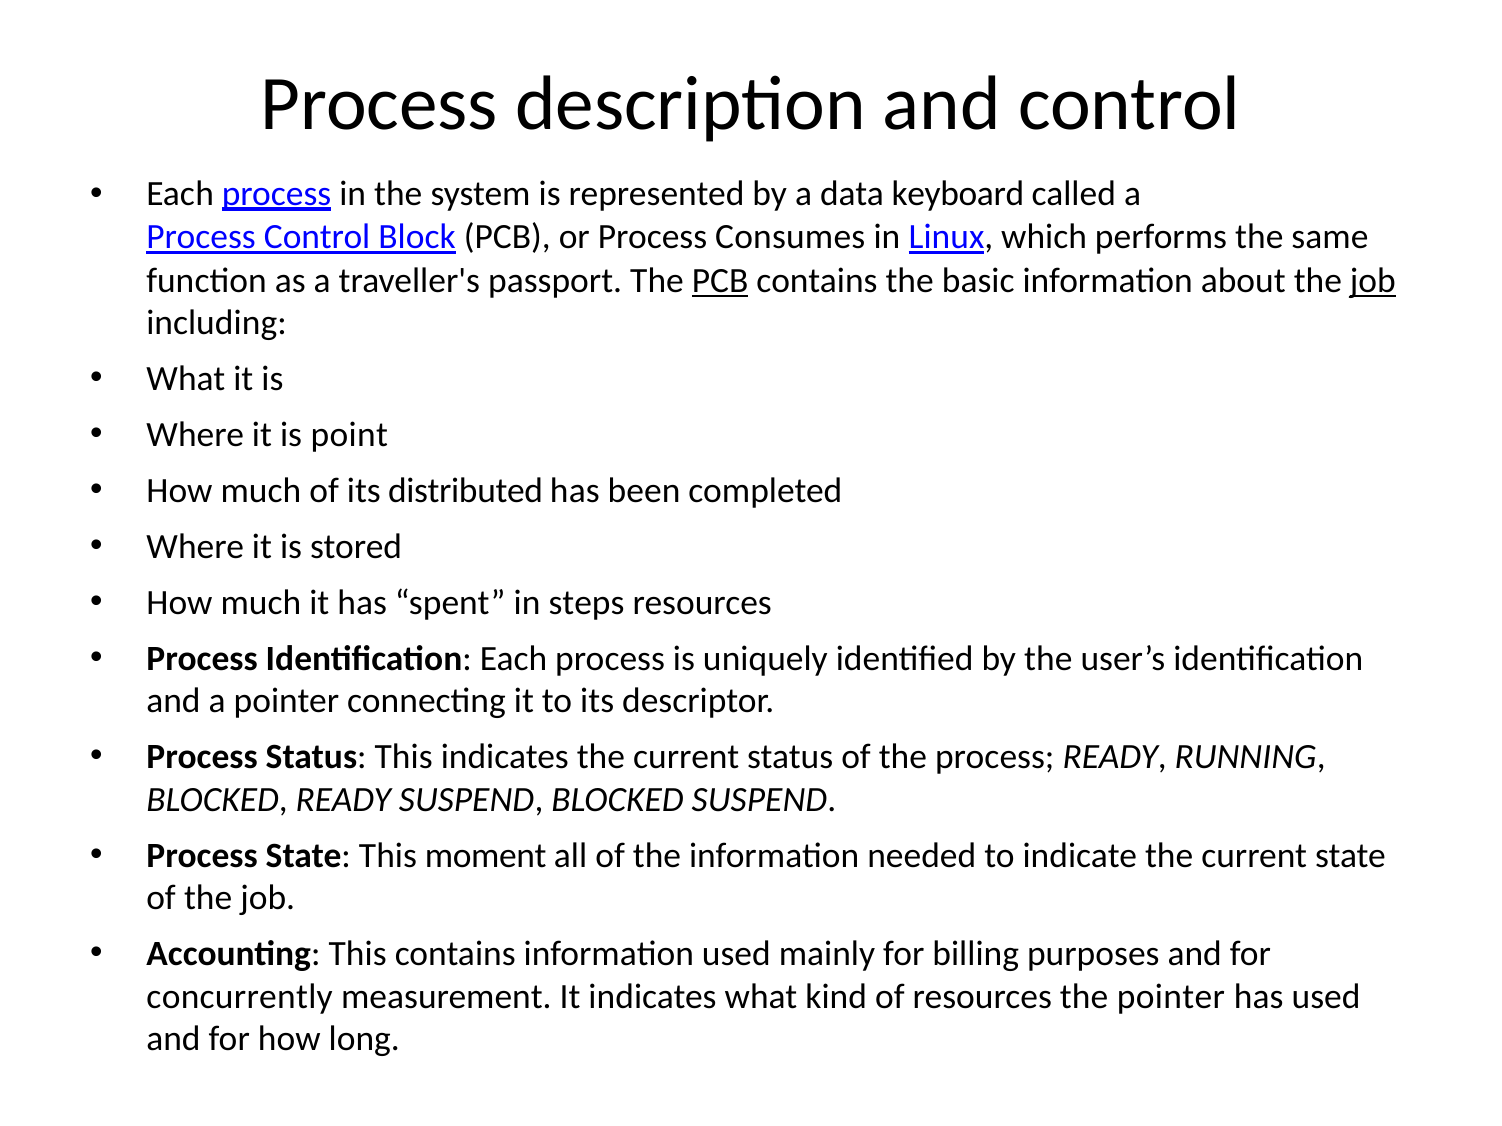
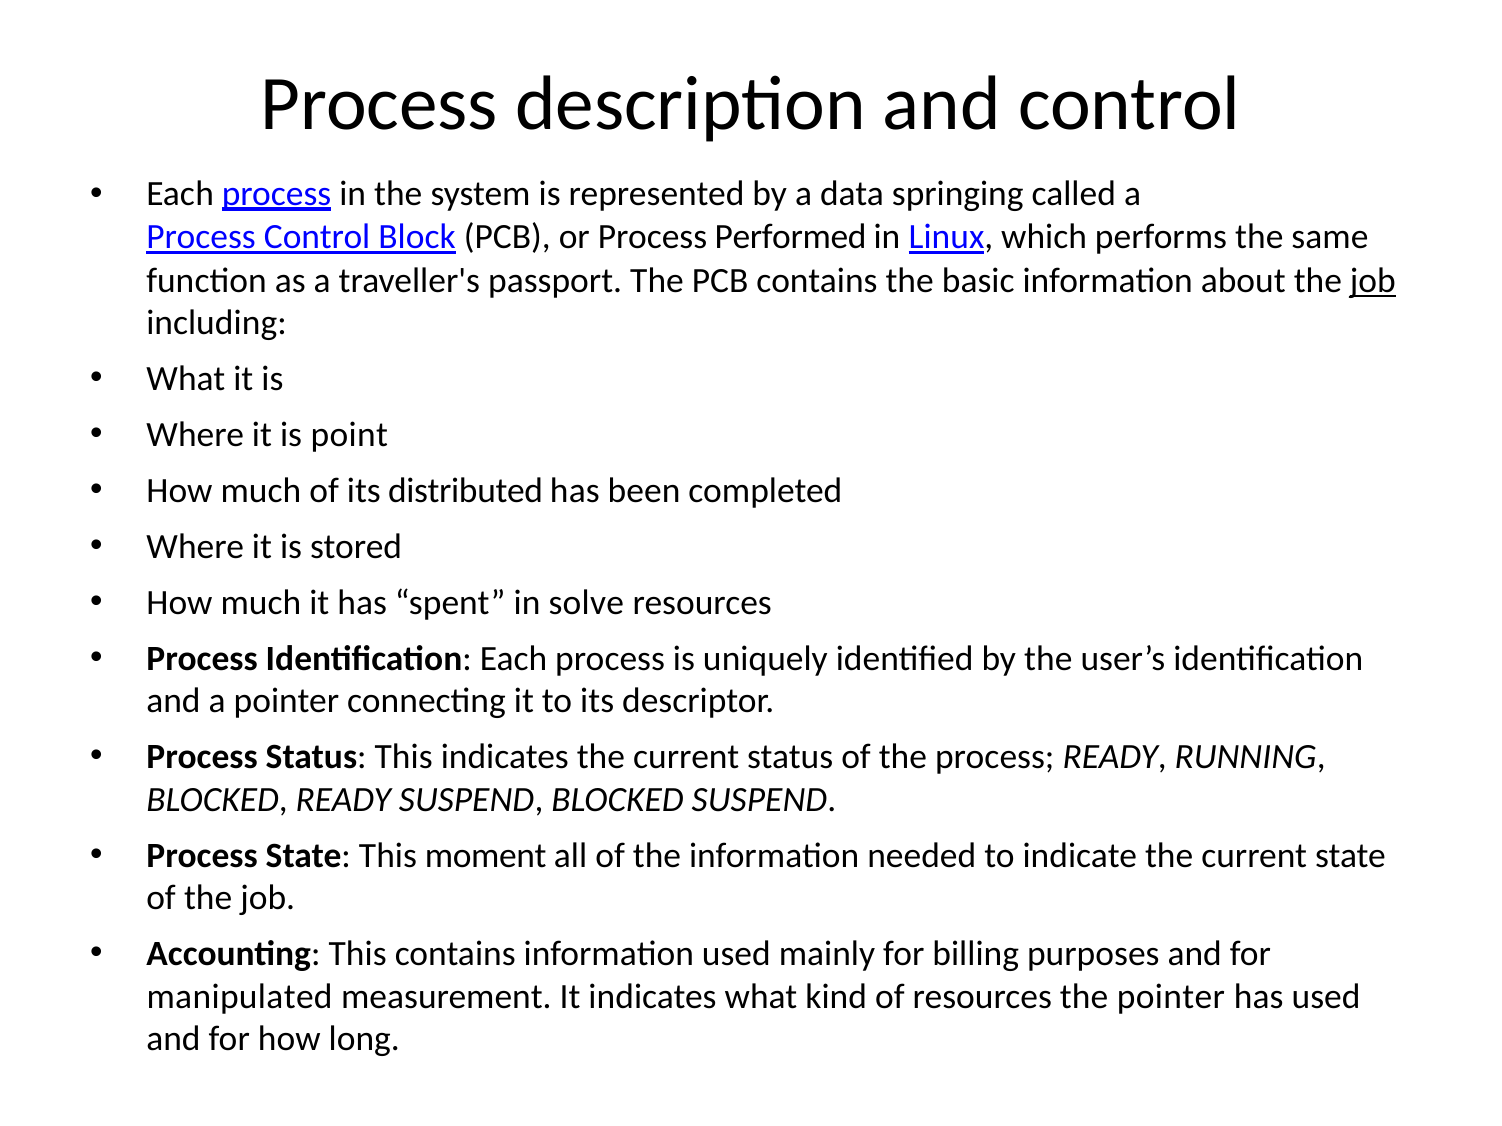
keyboard: keyboard -> springing
Consumes: Consumes -> Performed
PCB at (720, 281) underline: present -> none
steps: steps -> solve
concurrently: concurrently -> manipulated
